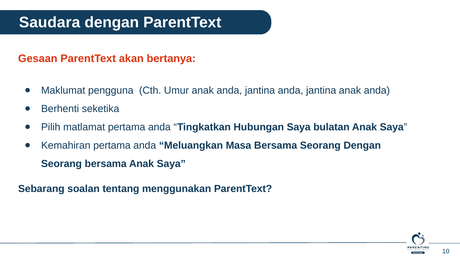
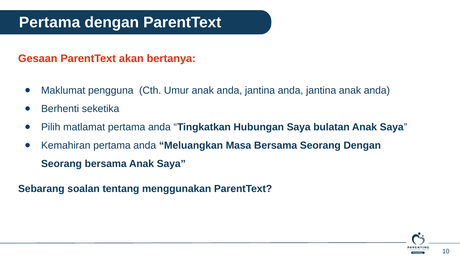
Saudara at (50, 23): Saudara -> Pertama
